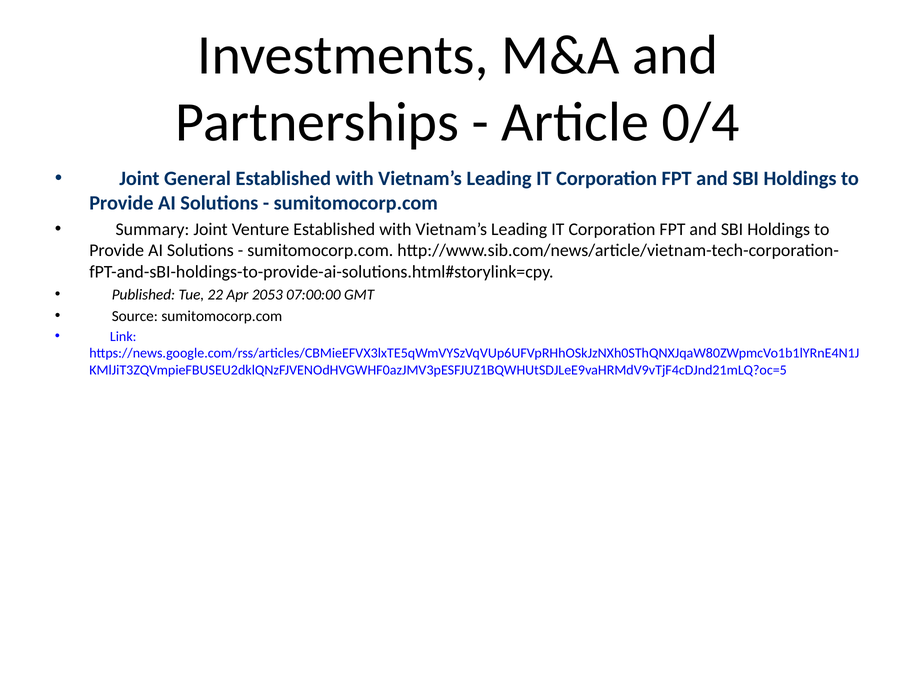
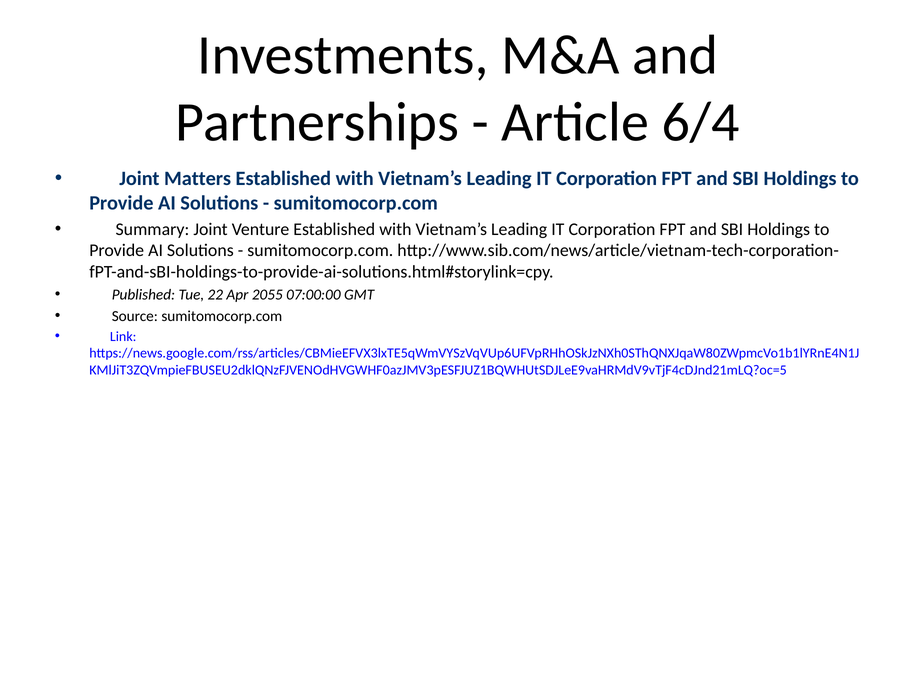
0/4: 0/4 -> 6/4
General: General -> Matters
2053: 2053 -> 2055
